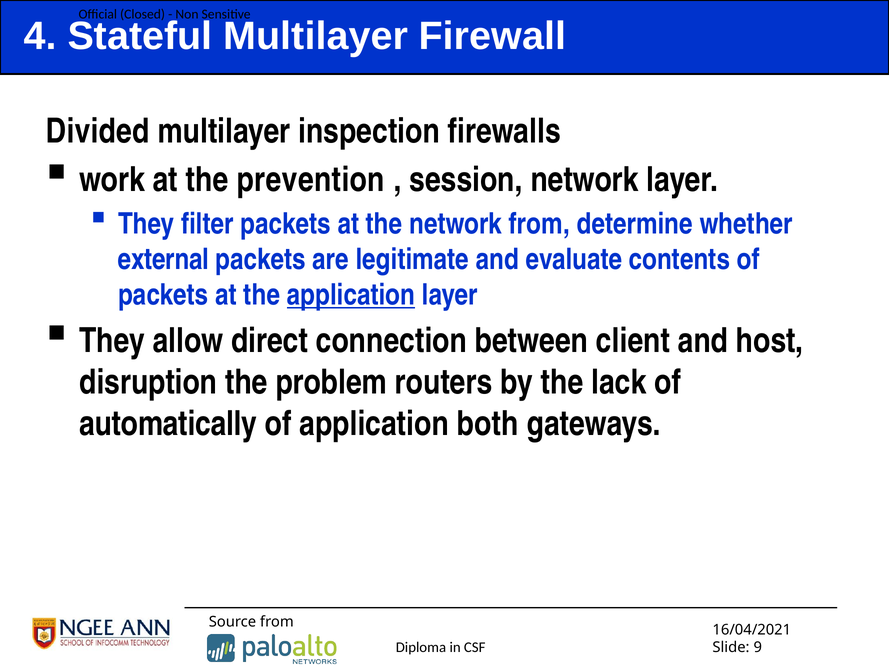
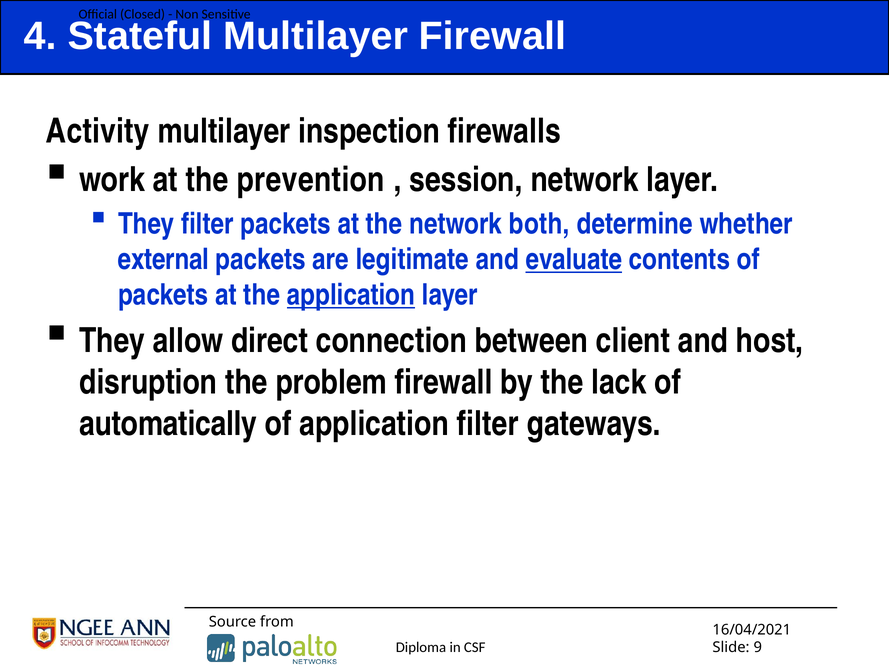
Divided: Divided -> Activity
network from: from -> both
evaluate underline: none -> present
problem routers: routers -> firewall
application both: both -> filter
